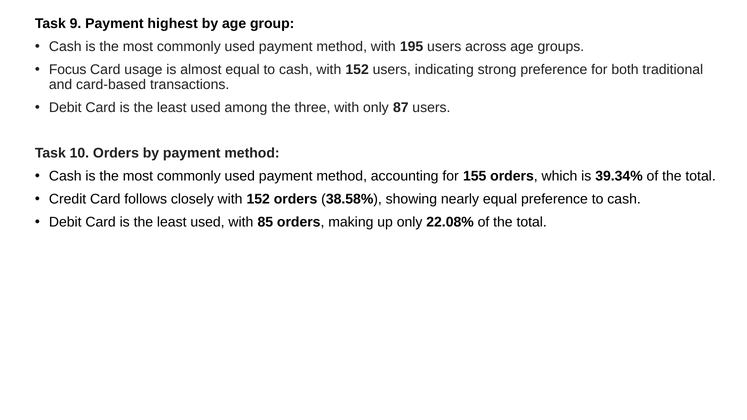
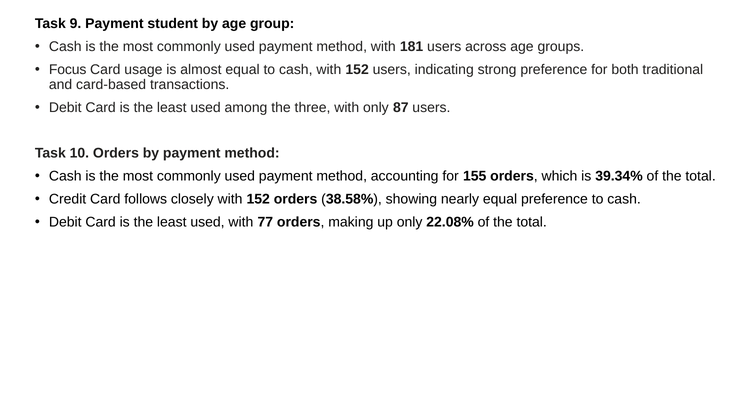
highest: highest -> student
195: 195 -> 181
85: 85 -> 77
